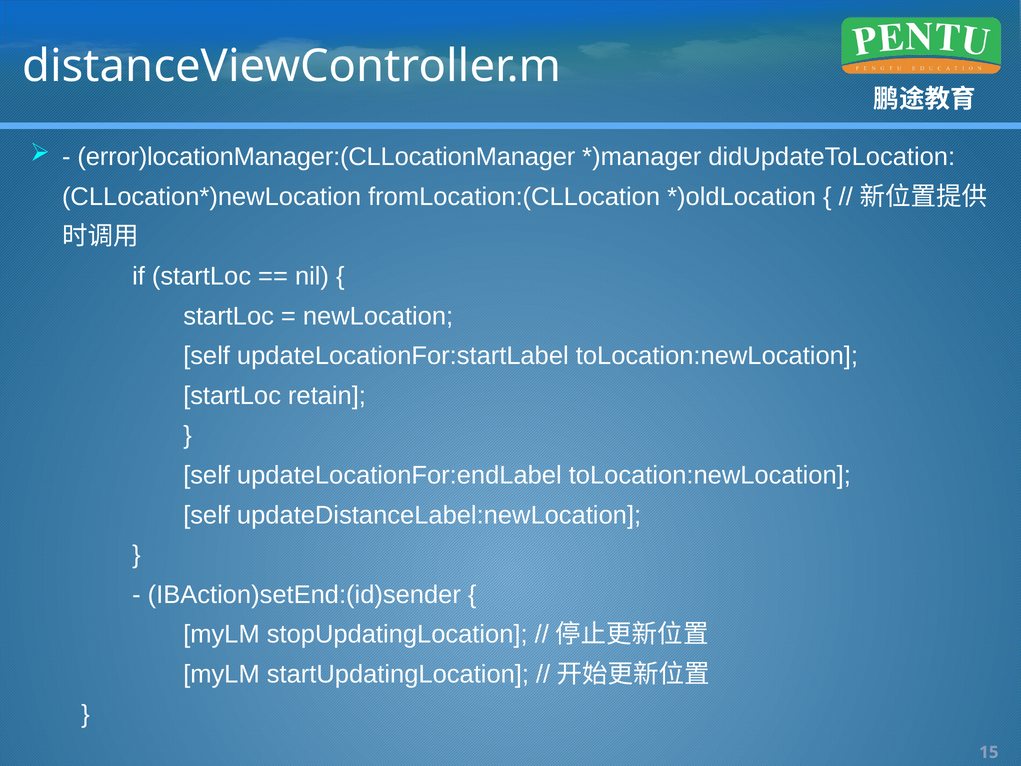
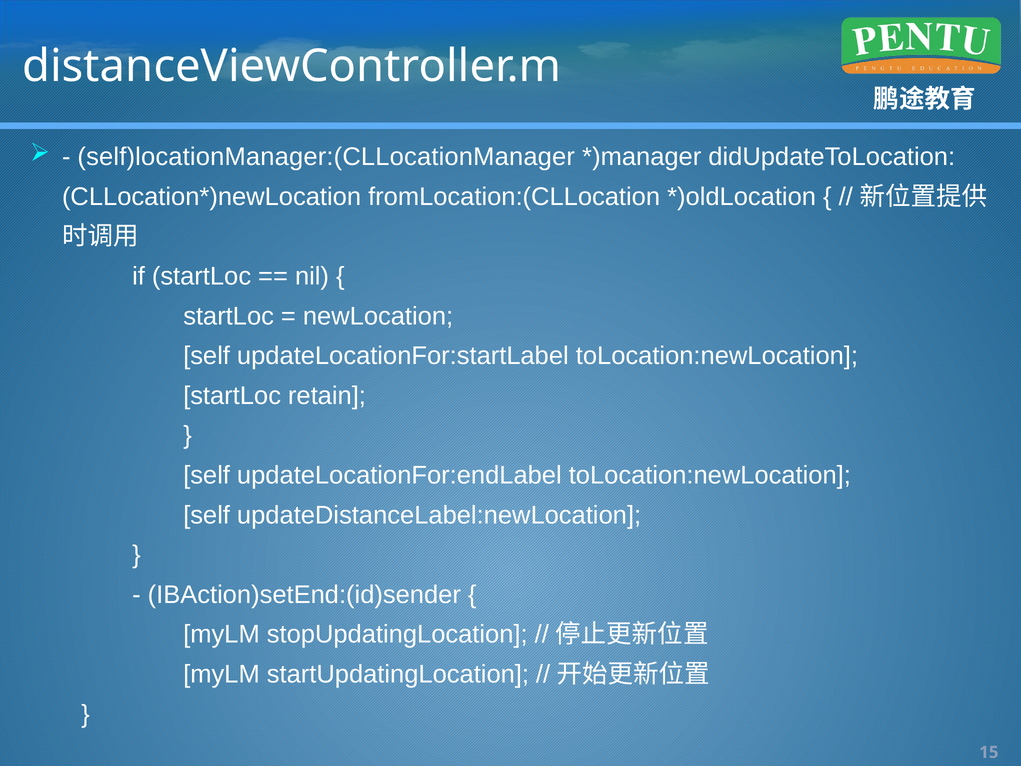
error)locationManager:(CLLocationManager: error)locationManager:(CLLocationManager -> self)locationManager:(CLLocationManager
